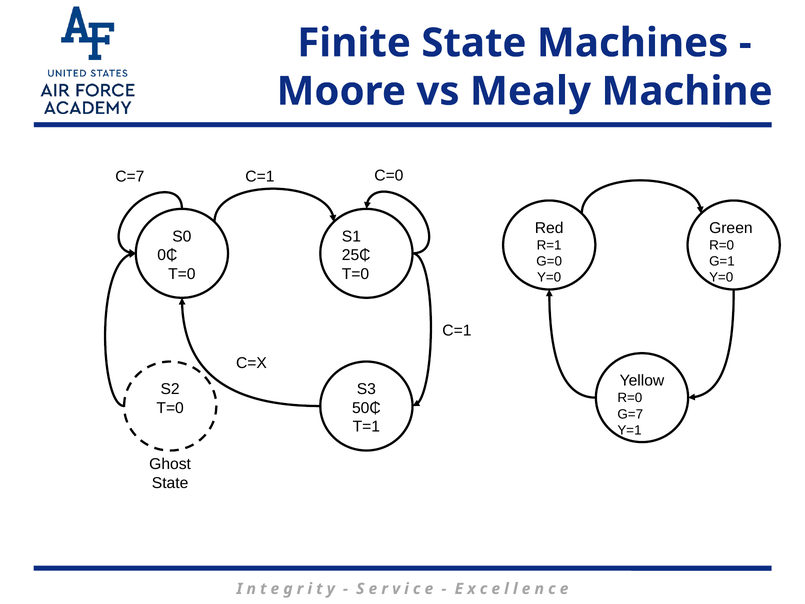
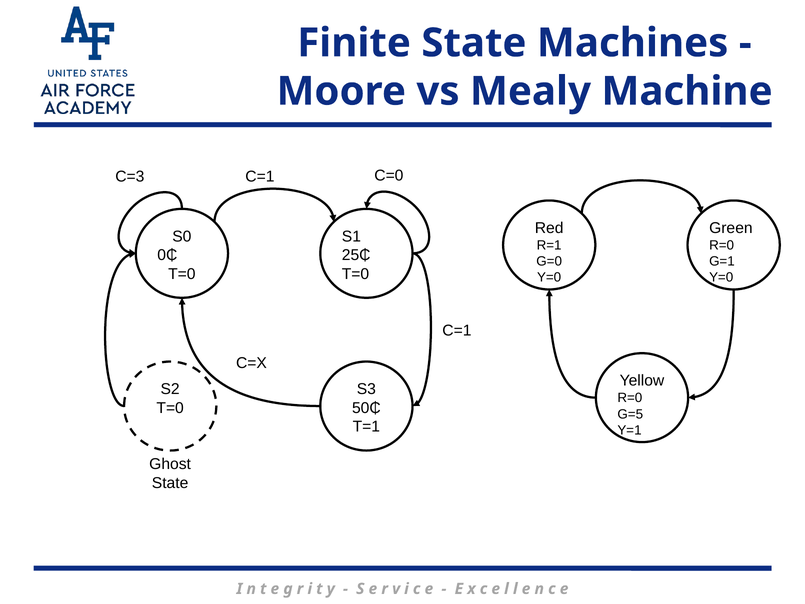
C=7: C=7 -> C=3
G=7: G=7 -> G=5
